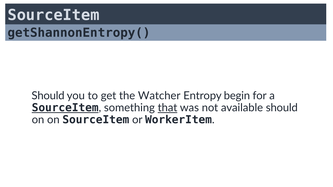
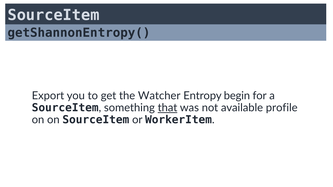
Should at (48, 96): Should -> Export
SourceItem at (65, 108) underline: present -> none
available should: should -> profile
